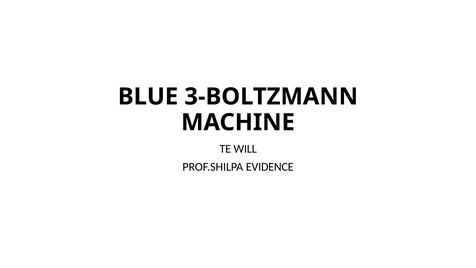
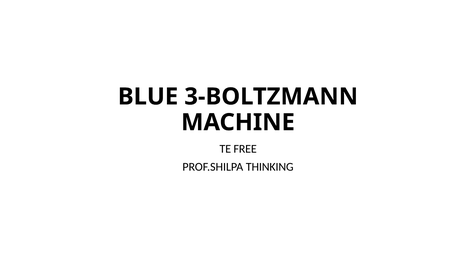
WILL: WILL -> FREE
EVIDENCE: EVIDENCE -> THINKING
